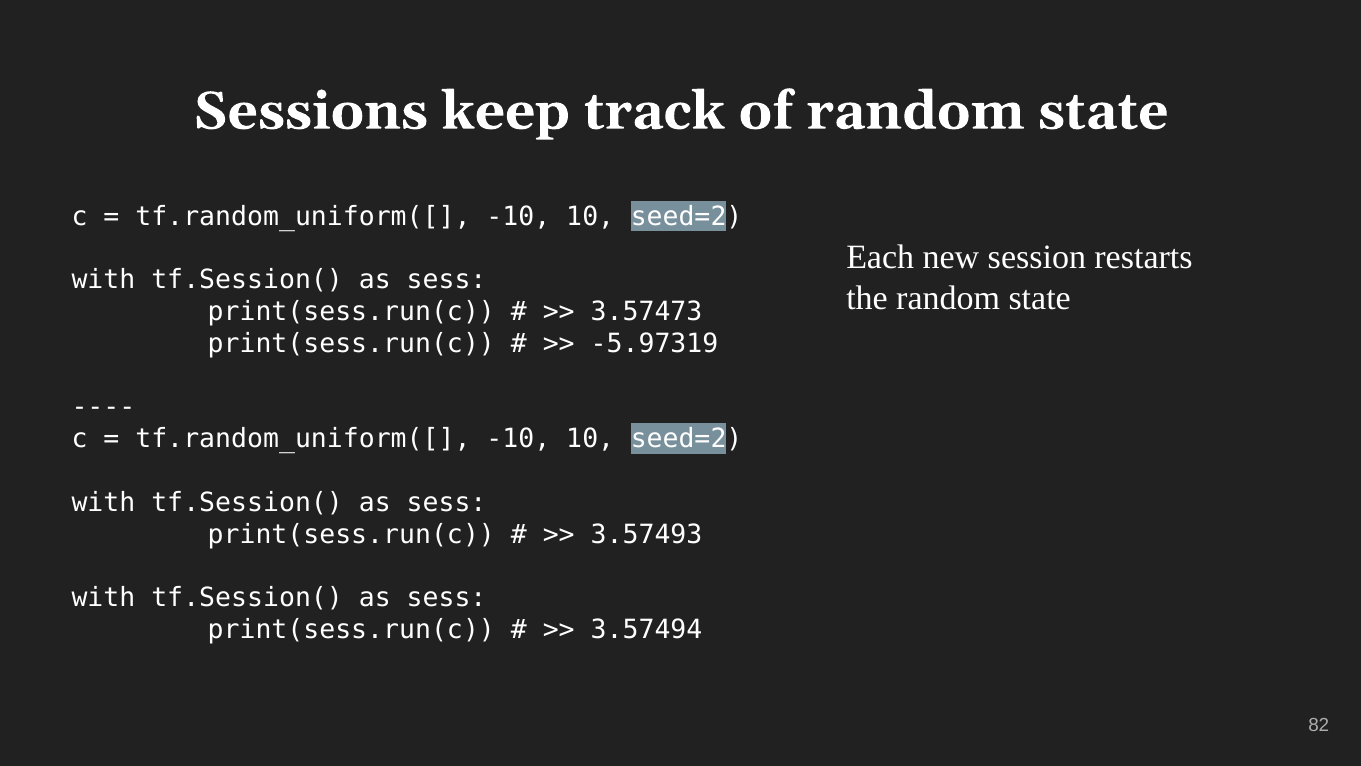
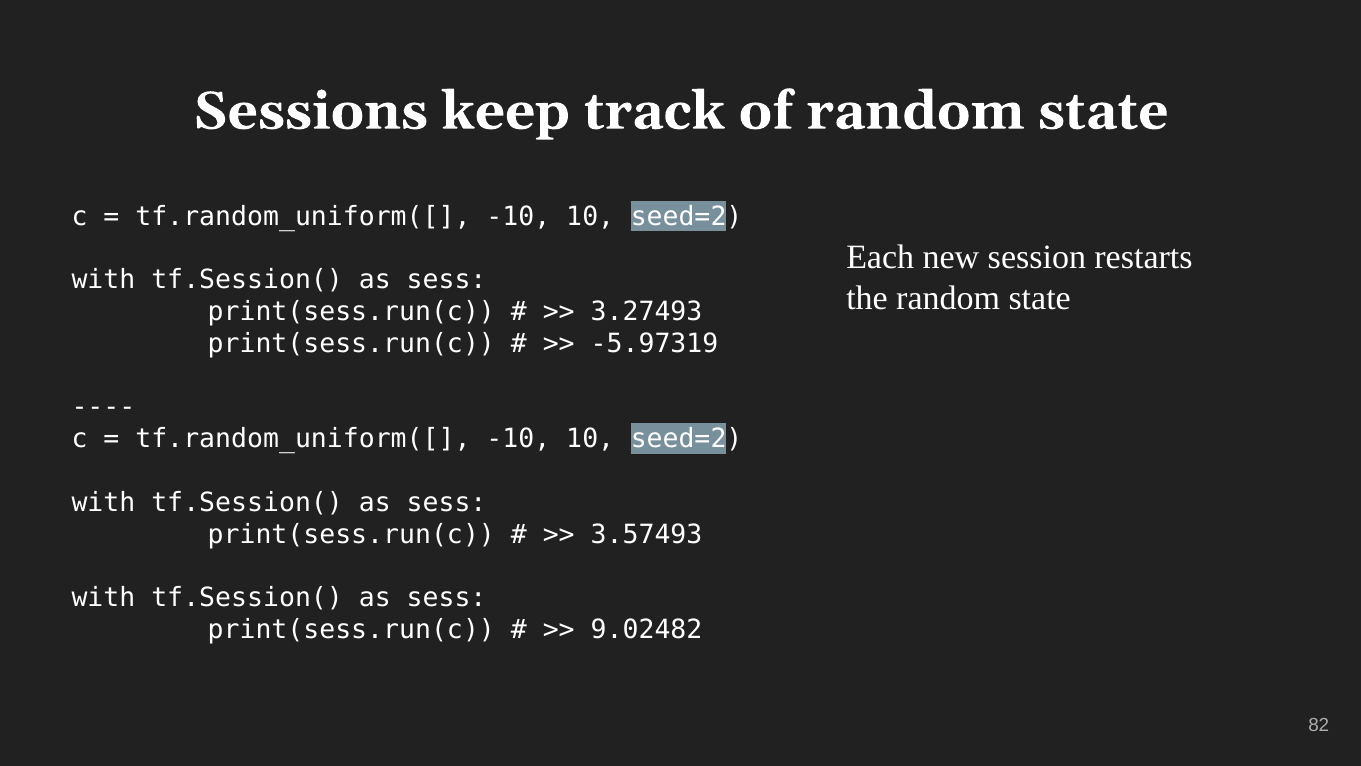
3.57473: 3.57473 -> 3.27493
3.57494: 3.57494 -> 9.02482
